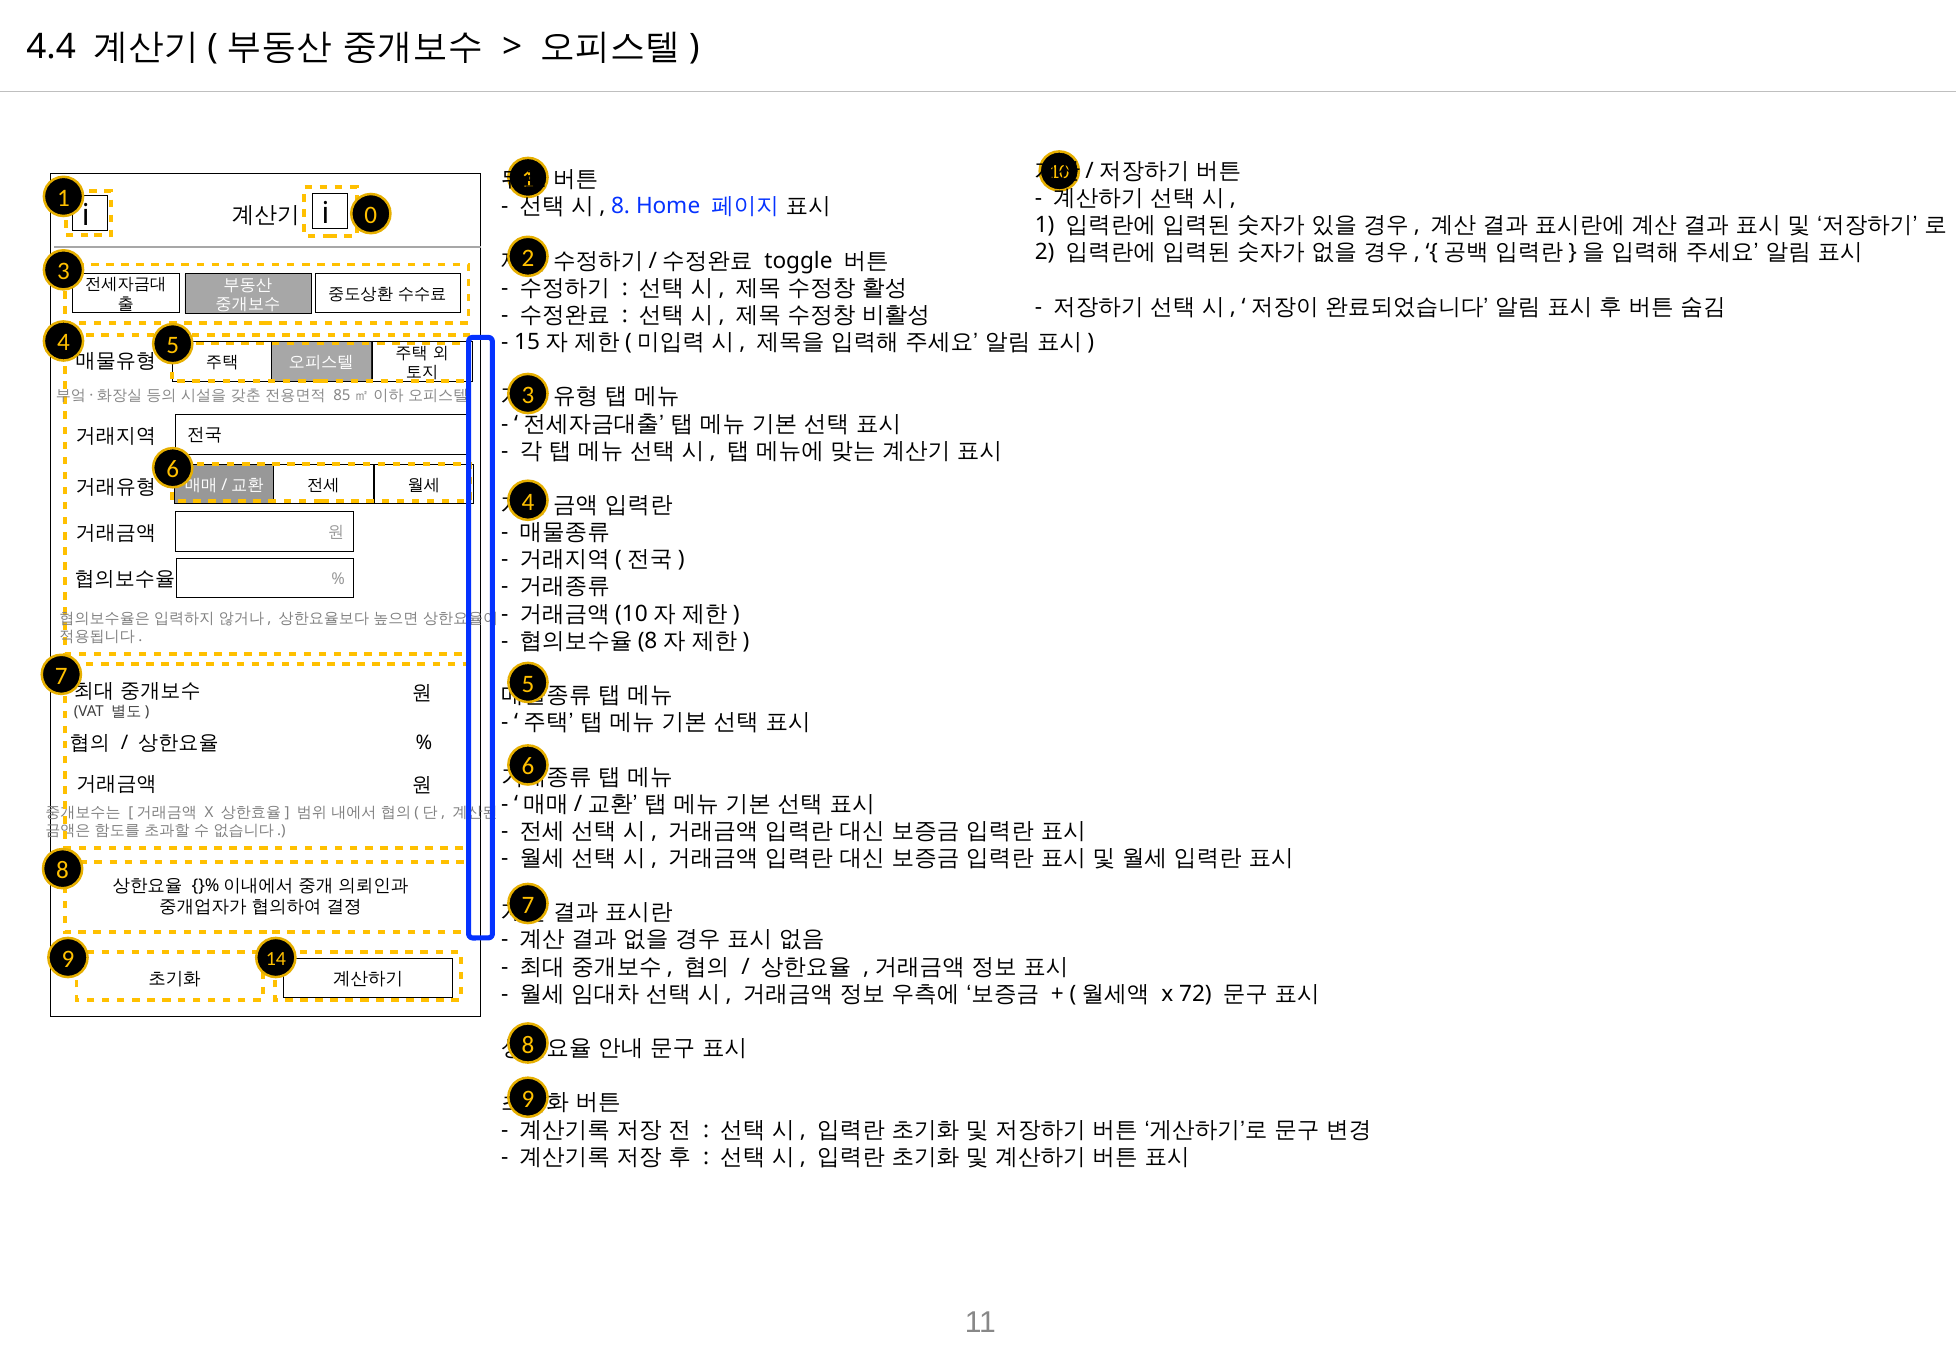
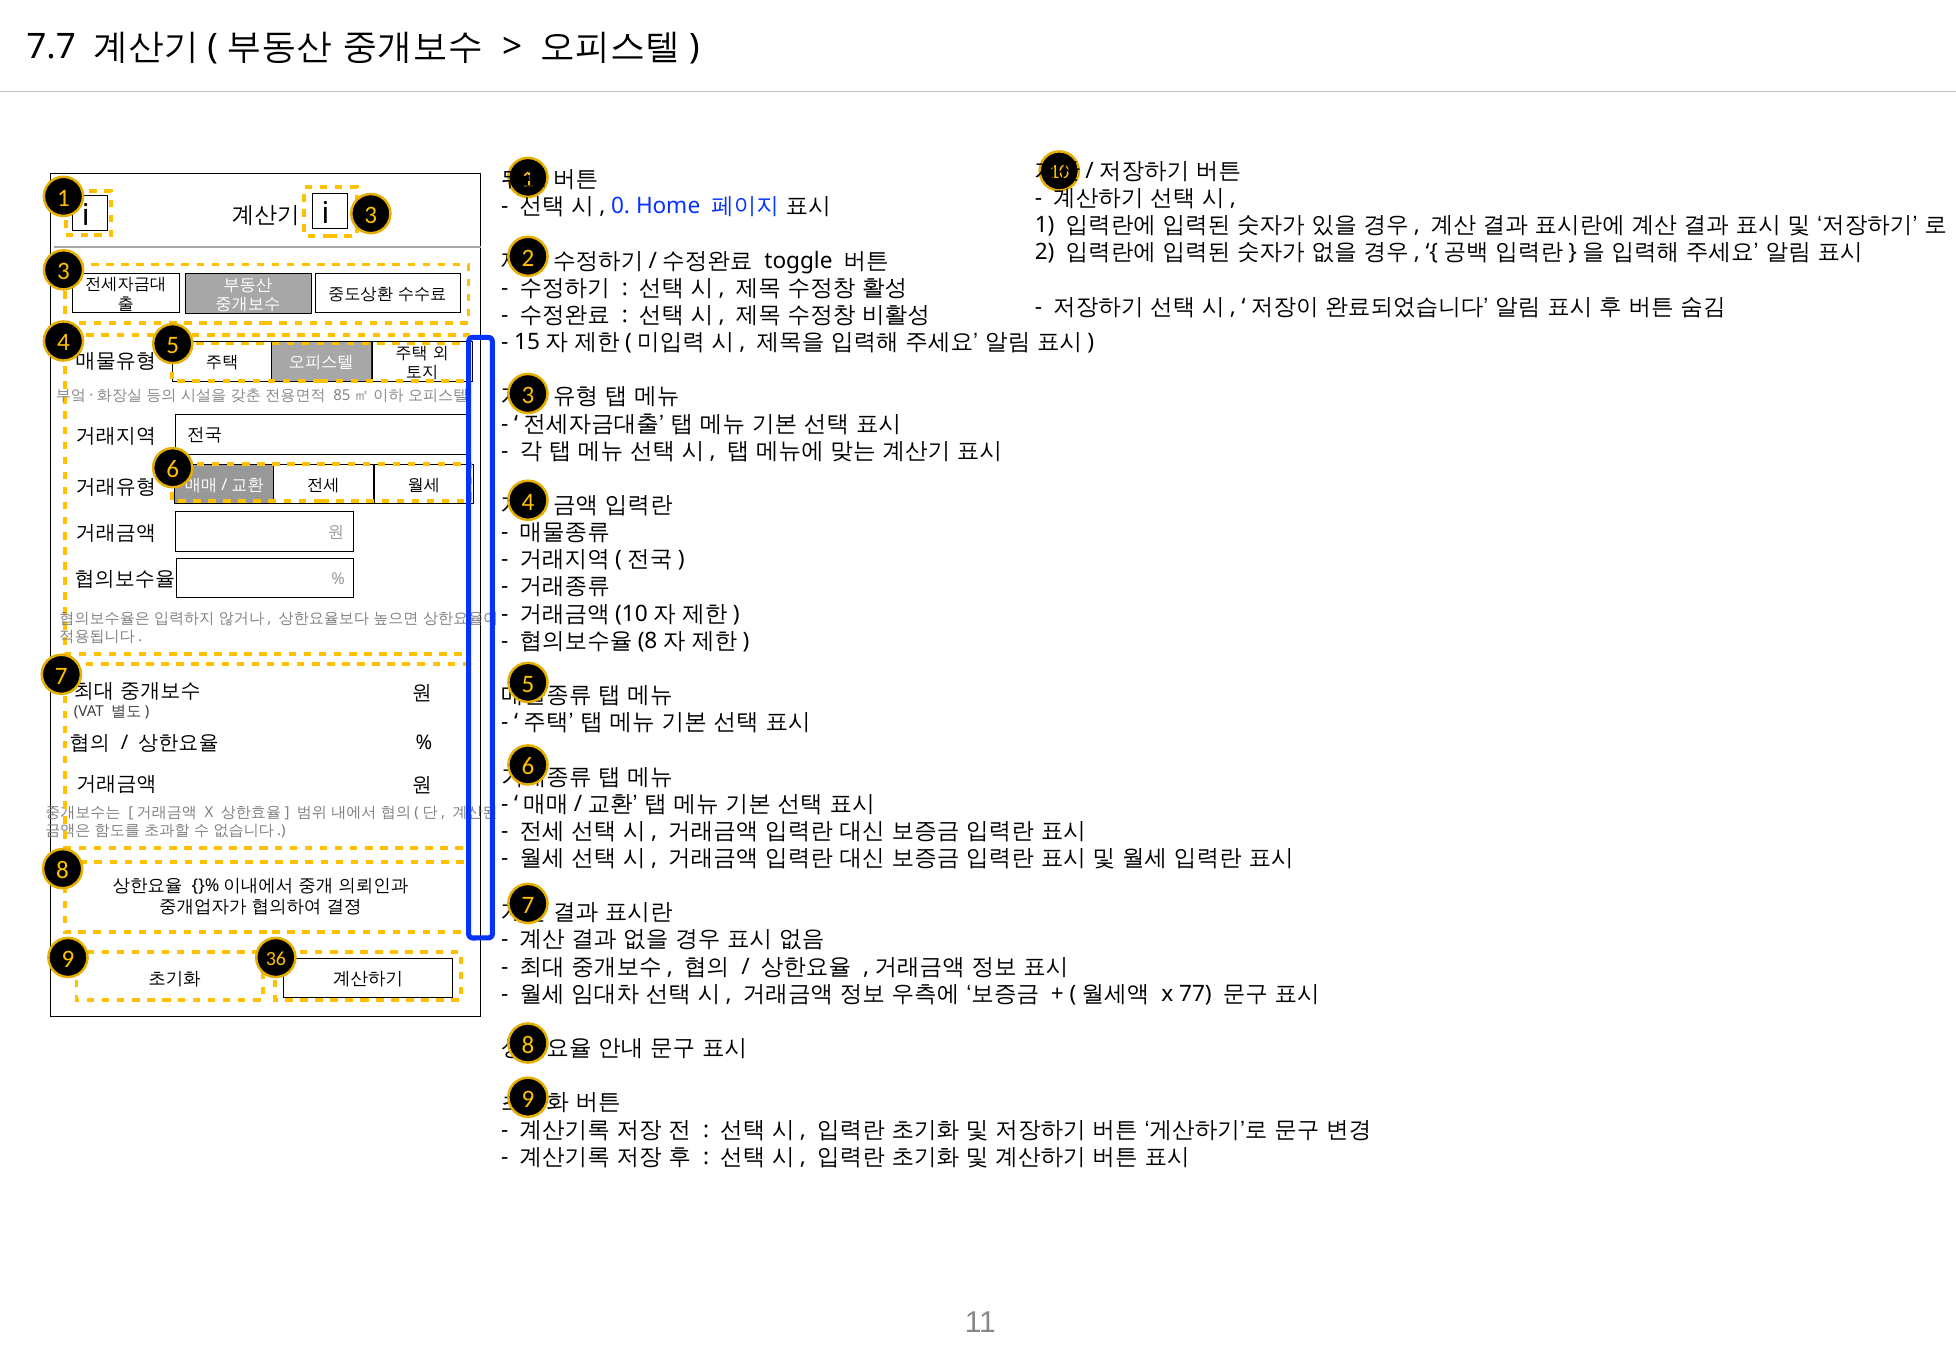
4.4: 4.4 -> 7.7
8 at (621, 206): 8 -> 0
i 0: 0 -> 3
14: 14 -> 36
72: 72 -> 77
